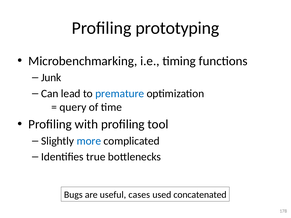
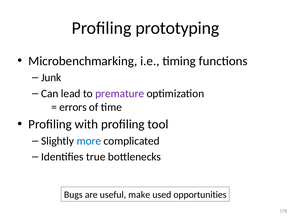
premature colour: blue -> purple
query: query -> errors
cases: cases -> make
concatenated: concatenated -> opportunities
